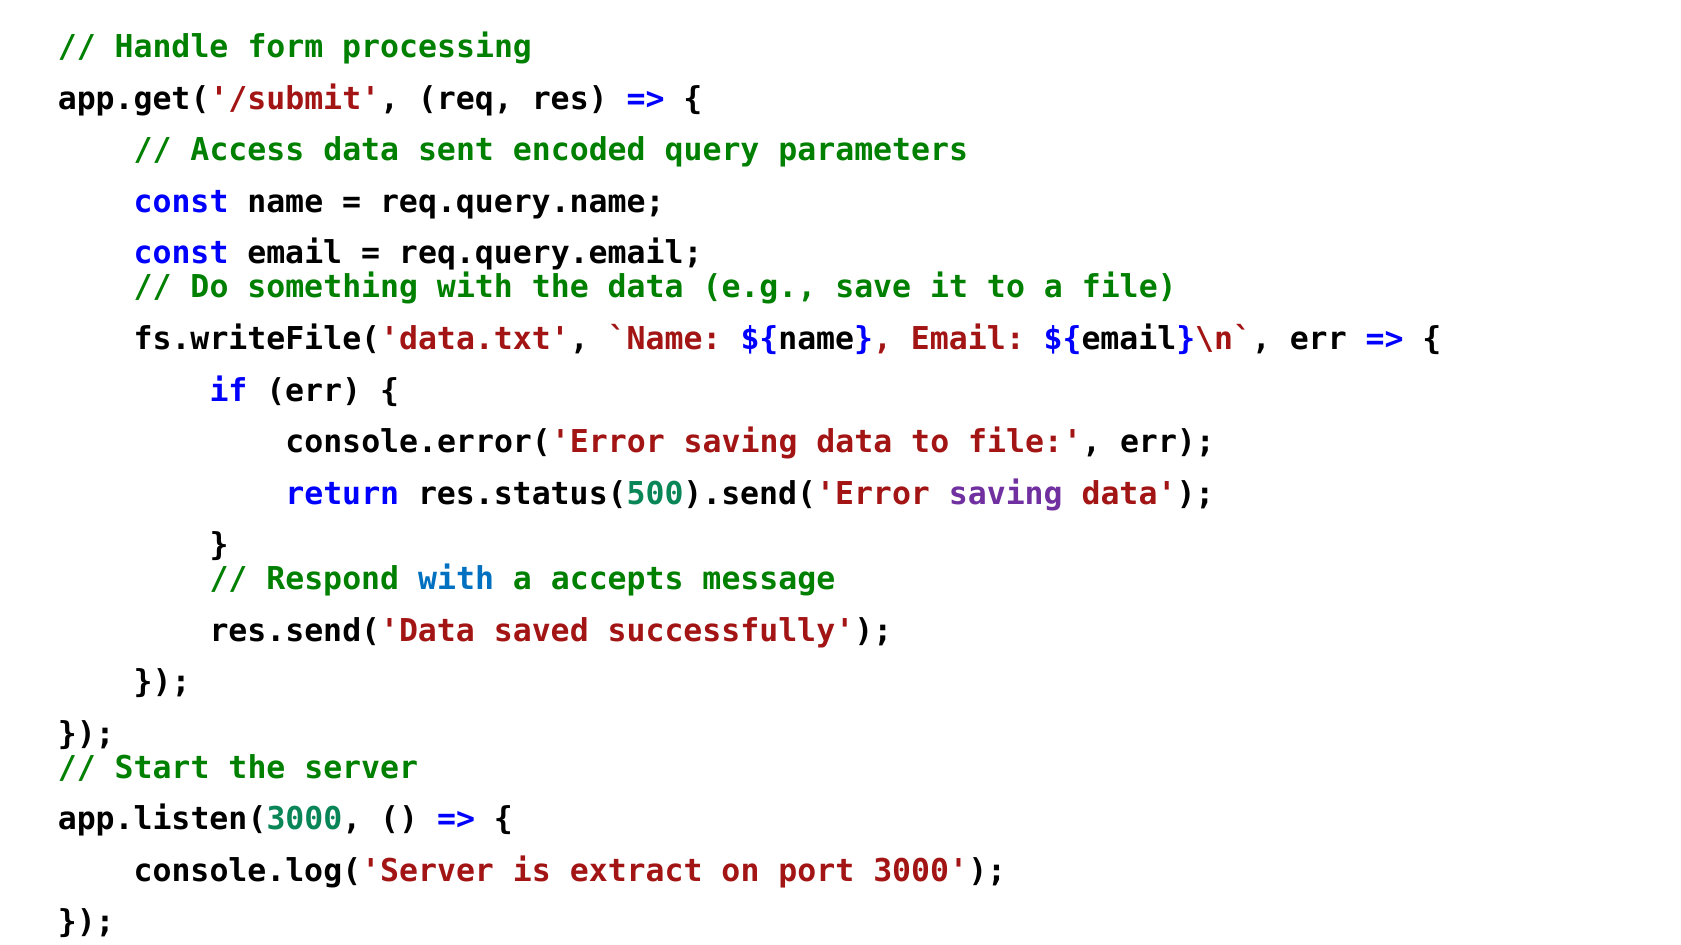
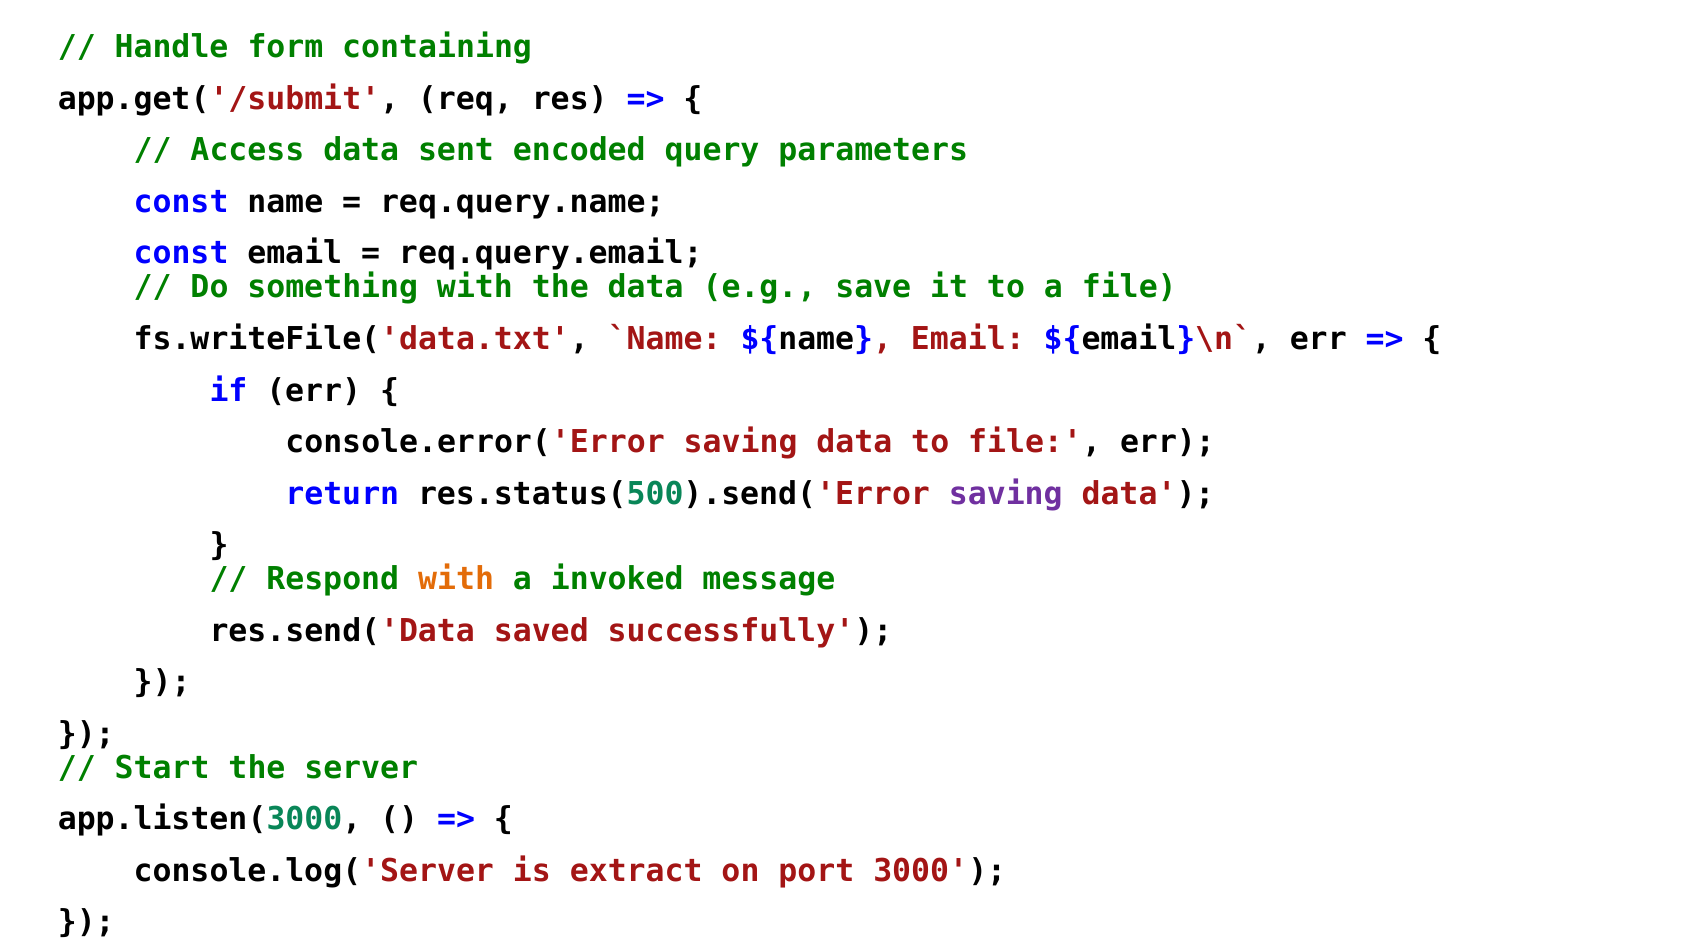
processing: processing -> containing
with at (456, 580) colour: blue -> orange
accepts: accepts -> invoked
